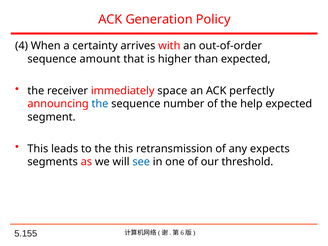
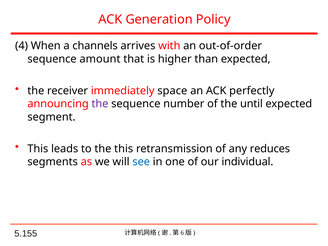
certainty: certainty -> channels
the at (100, 104) colour: blue -> purple
help: help -> until
expects: expects -> reduces
threshold: threshold -> individual
